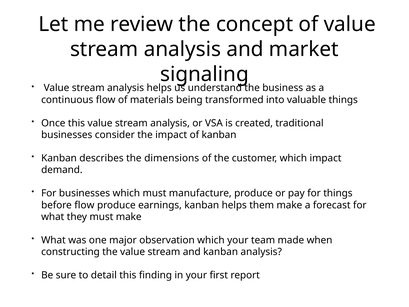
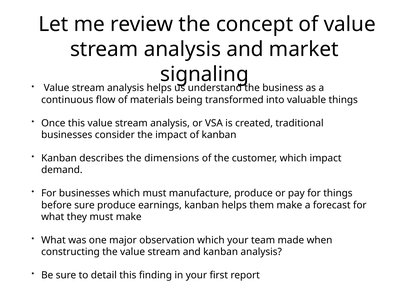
before flow: flow -> sure
